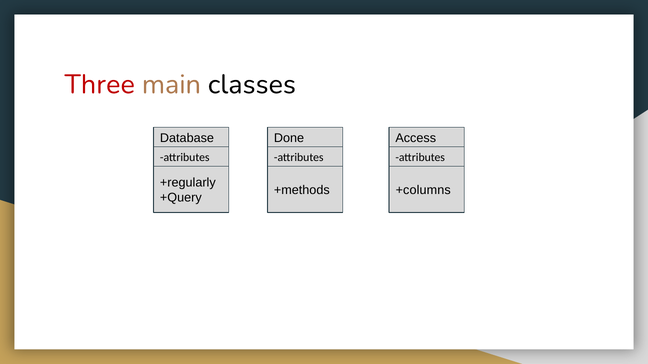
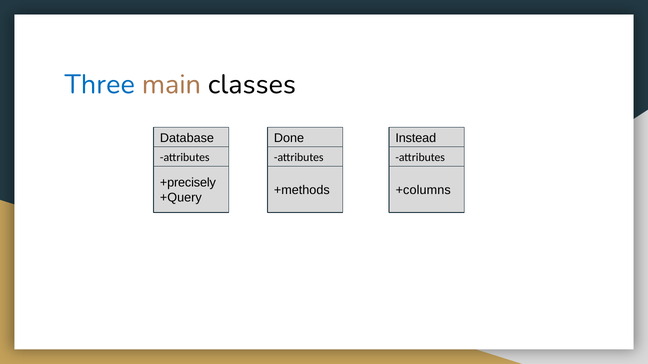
Three colour: red -> blue
Access: Access -> Instead
+regularly: +regularly -> +precisely
